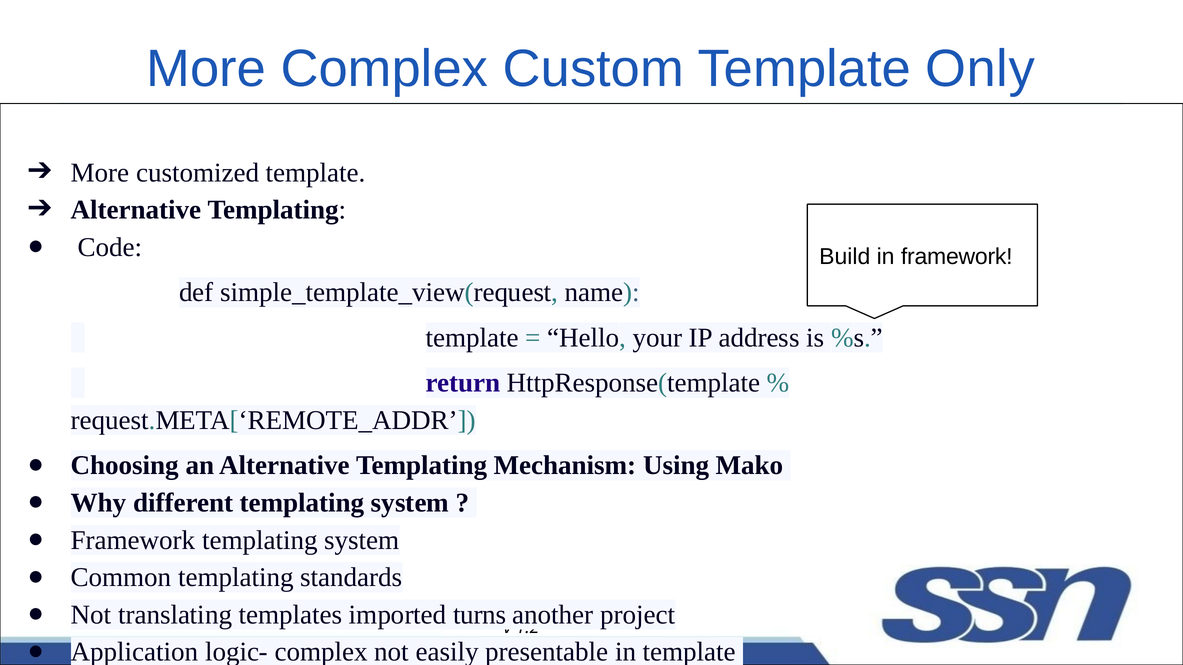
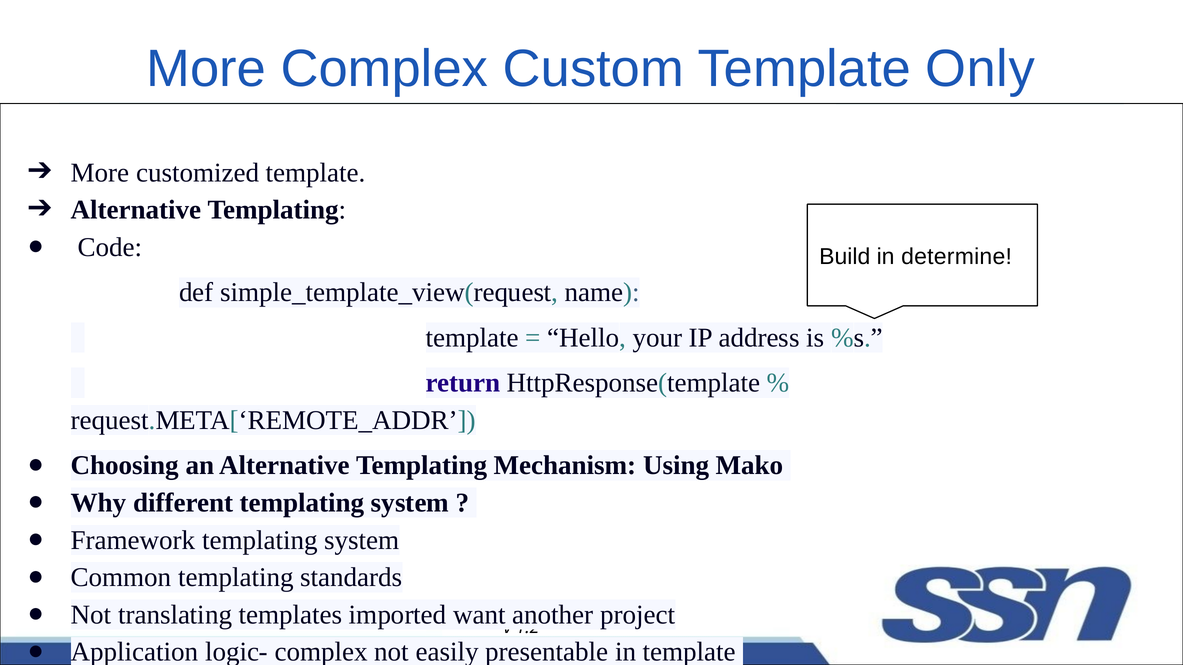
in framework: framework -> determine
turns: turns -> want
